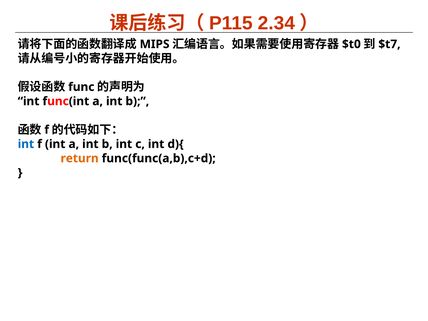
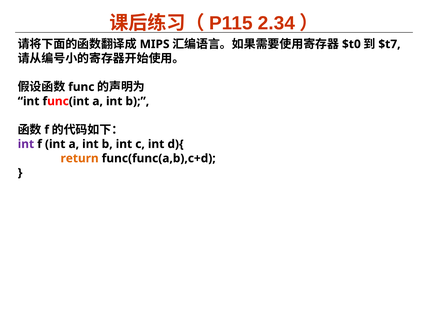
int at (26, 144) colour: blue -> purple
